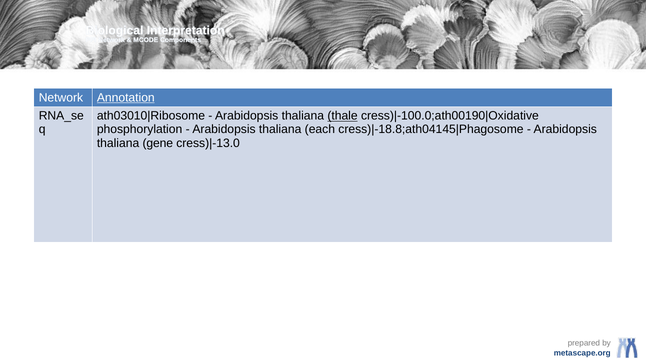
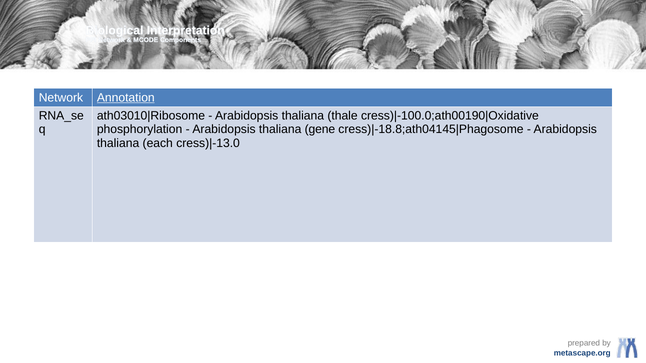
thale underline: present -> none
each: each -> gene
gene: gene -> each
